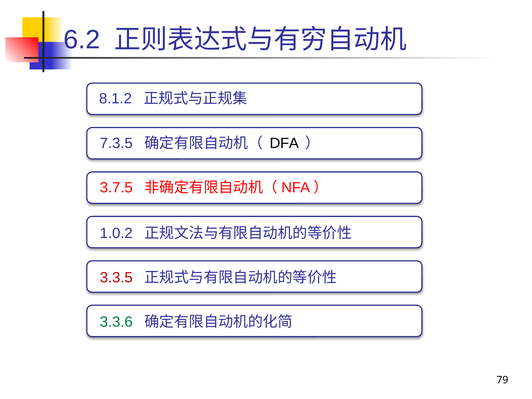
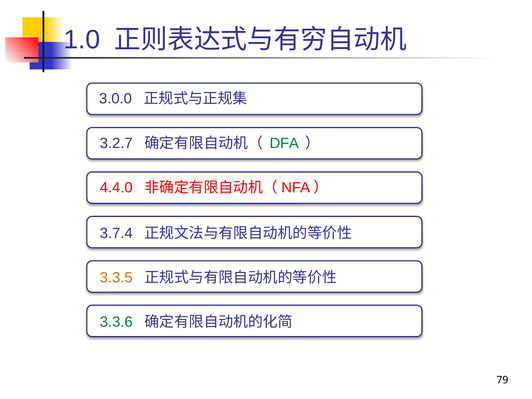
6.2: 6.2 -> 1.0
8.1.2: 8.1.2 -> 3.0.0
7.3.5: 7.3.5 -> 3.2.7
DFA colour: black -> green
3.7.5: 3.7.5 -> 4.4.0
1.0.2: 1.0.2 -> 3.7.4
3.3.5 colour: red -> orange
